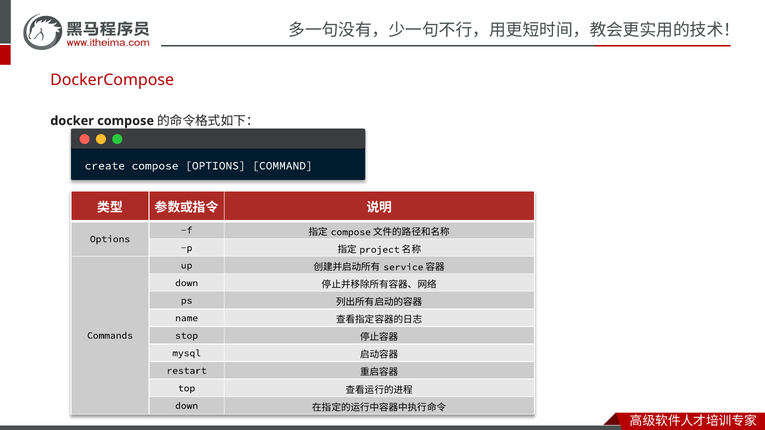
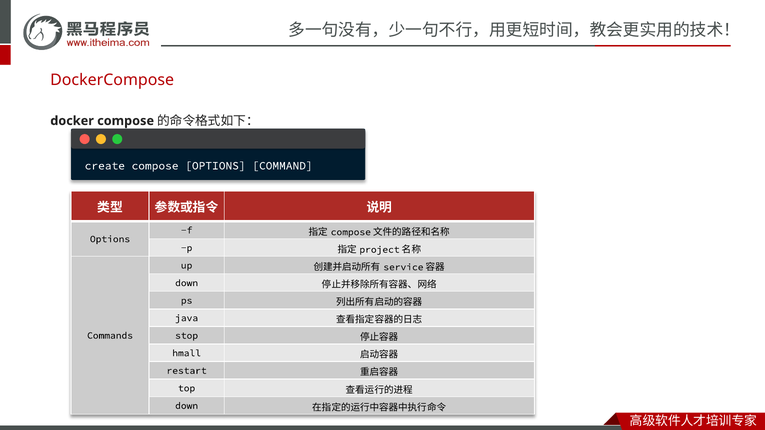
name: name -> java
mysql: mysql -> hmall
